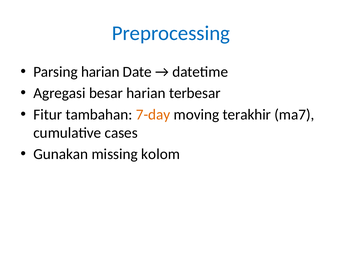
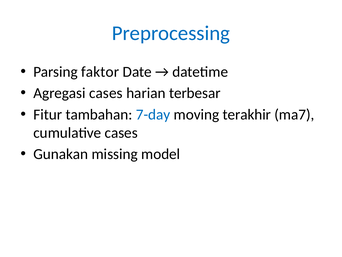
Parsing harian: harian -> faktor
Agregasi besar: besar -> cases
7-day colour: orange -> blue
kolom: kolom -> model
